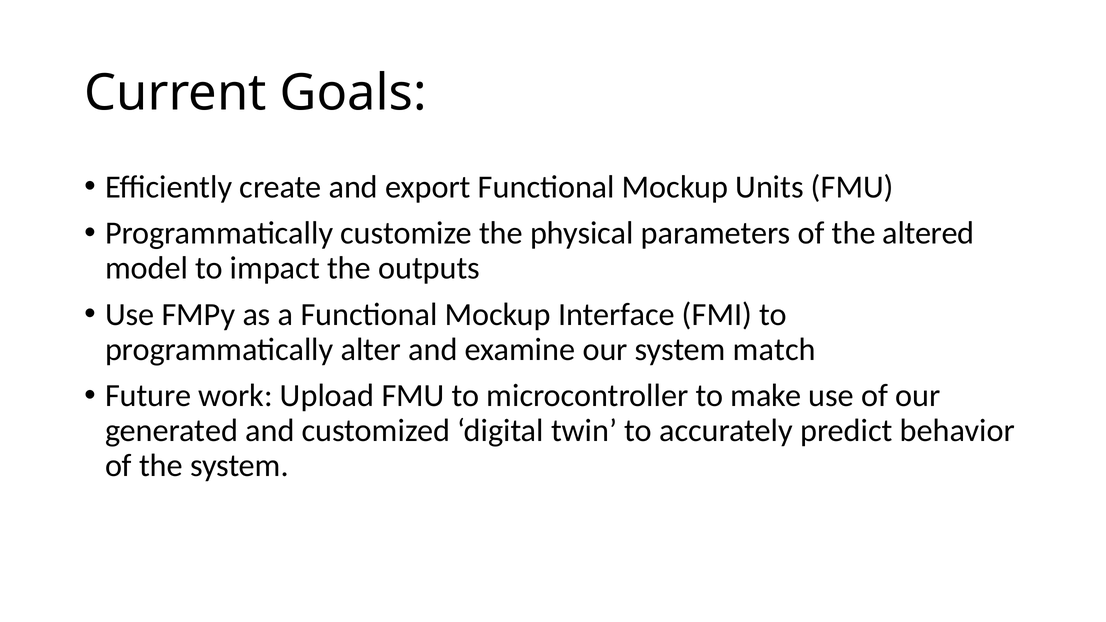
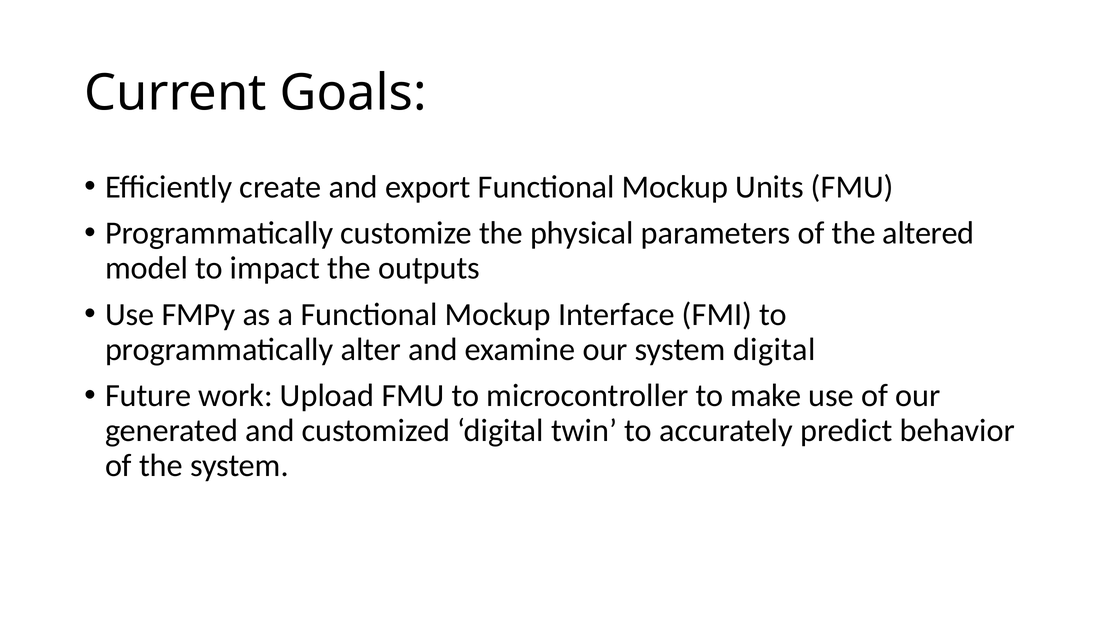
system match: match -> digital
